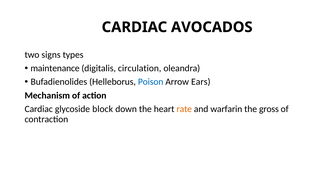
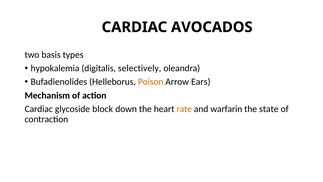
signs: signs -> basis
maintenance: maintenance -> hypokalemia
circulation: circulation -> selectively
Poison colour: blue -> orange
gross: gross -> state
